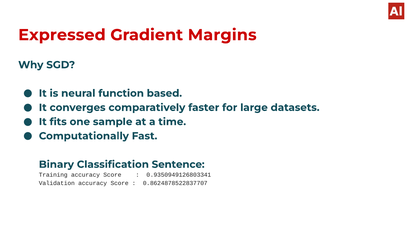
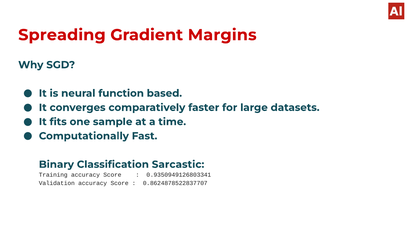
Expressed: Expressed -> Spreading
Sentence: Sentence -> Sarcastic
